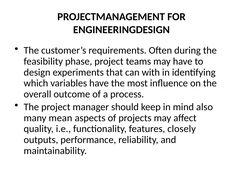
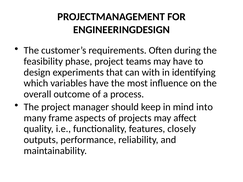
also: also -> into
mean: mean -> frame
